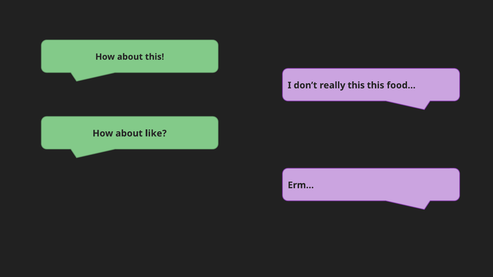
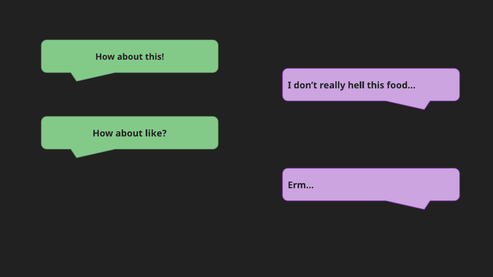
really this: this -> hell
